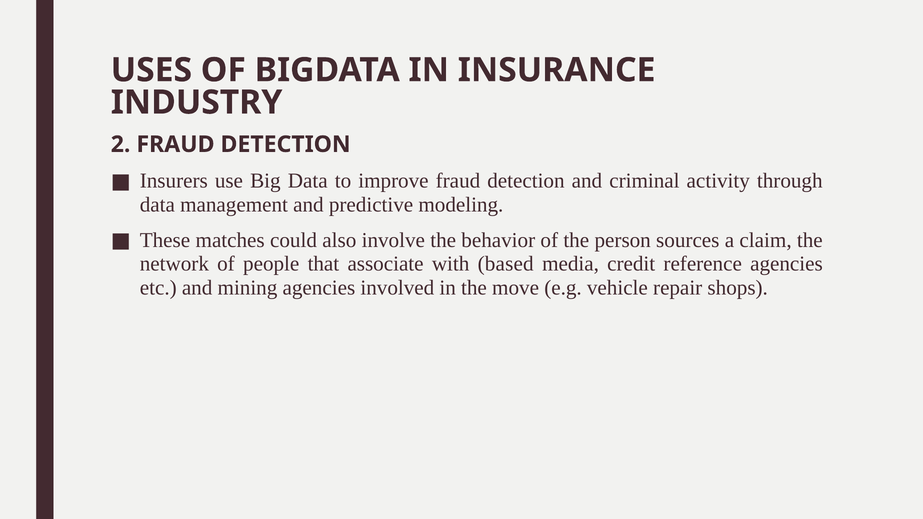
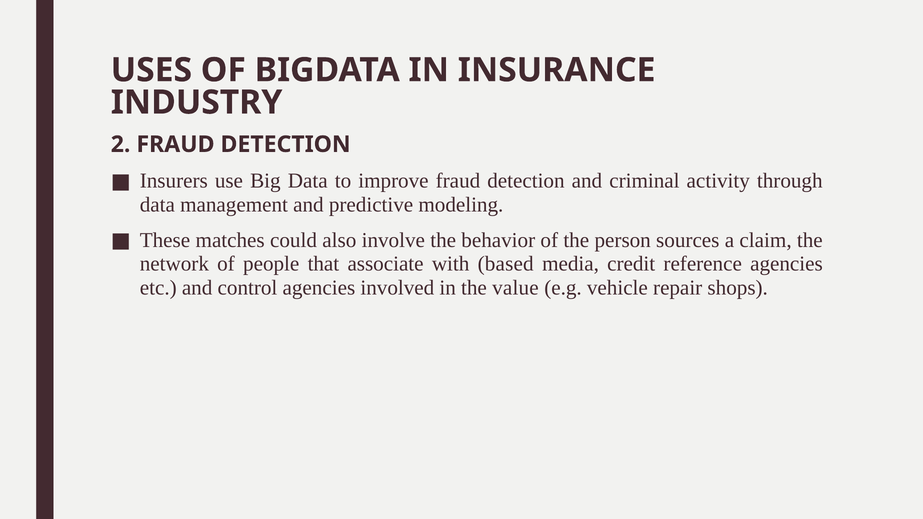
mining: mining -> control
move: move -> value
